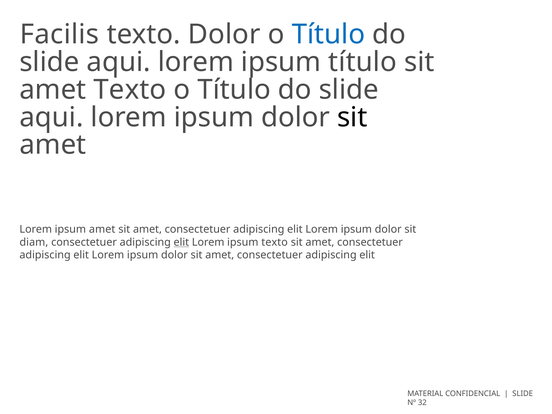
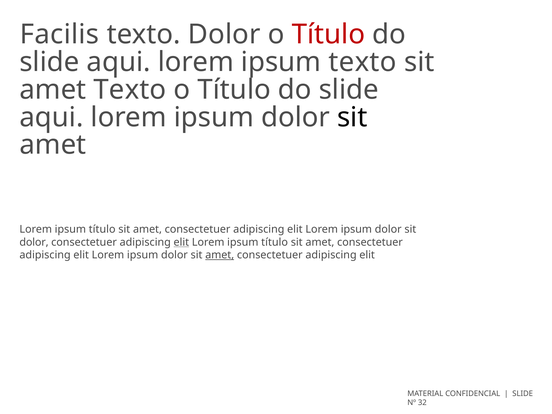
Título at (328, 34) colour: blue -> red
ipsum título: título -> texto
amet at (102, 229): amet -> título
diam at (34, 242): diam -> dolor
texto at (275, 242): texto -> título
amet at (220, 255) underline: none -> present
